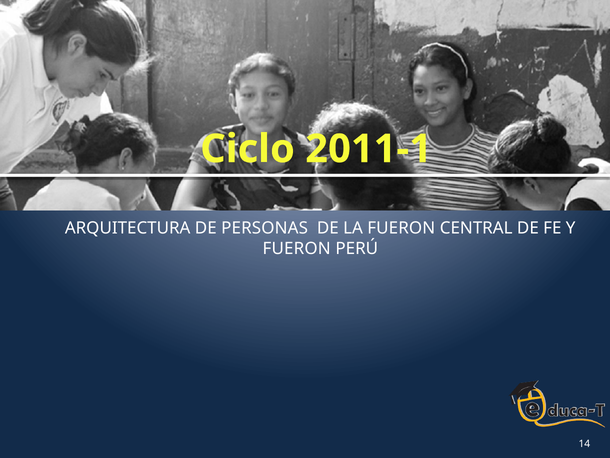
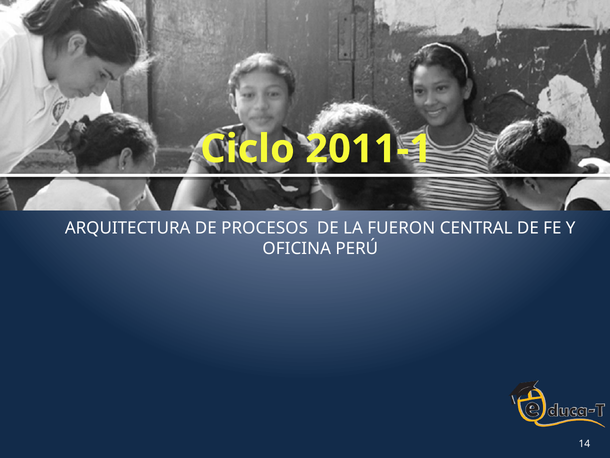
PERSONAS: PERSONAS -> PROCESOS
FUERON at (297, 248): FUERON -> OFICINA
